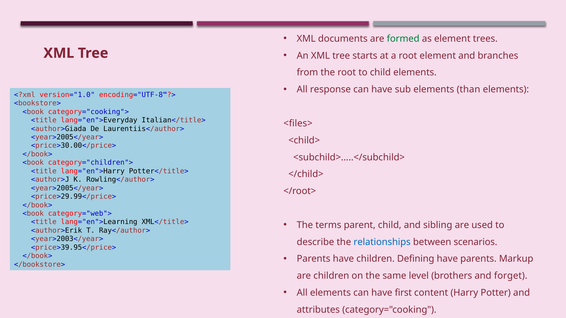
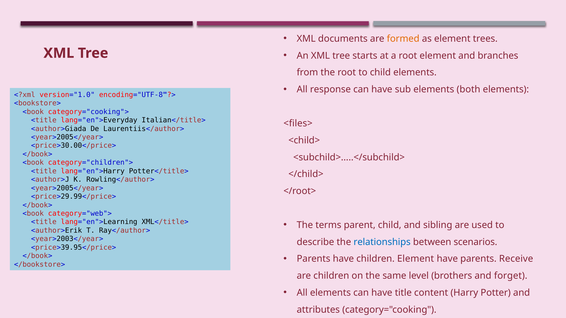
formed colour: green -> orange
than: than -> both
children Defining: Defining -> Element
Markup: Markup -> Receive
first: first -> title
